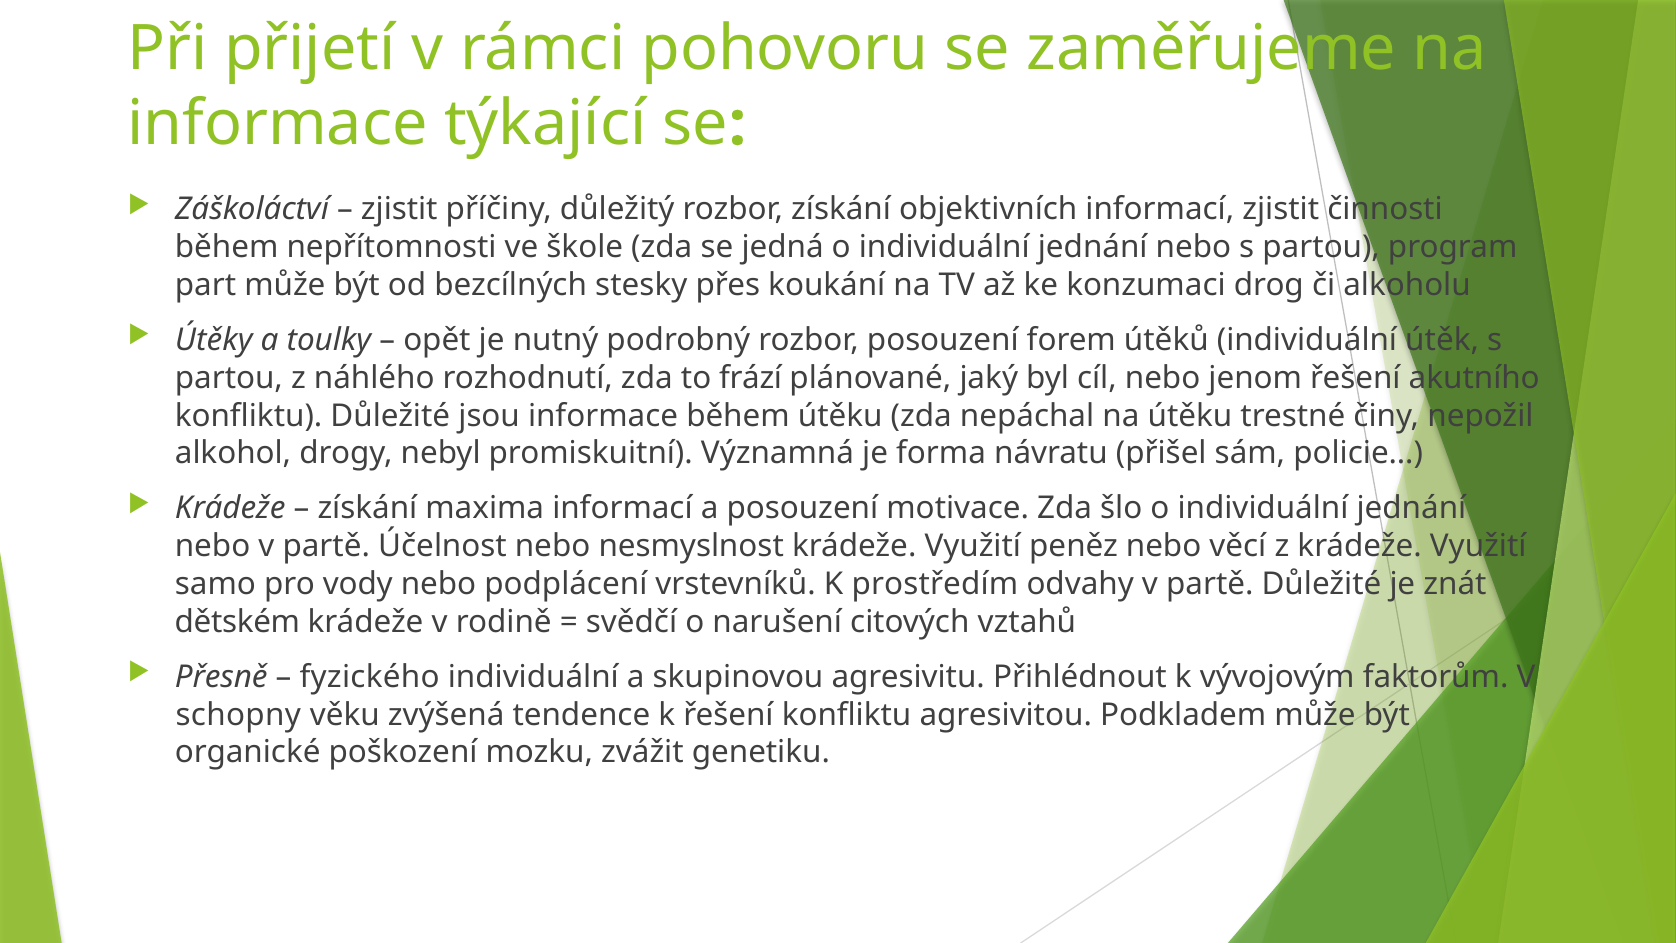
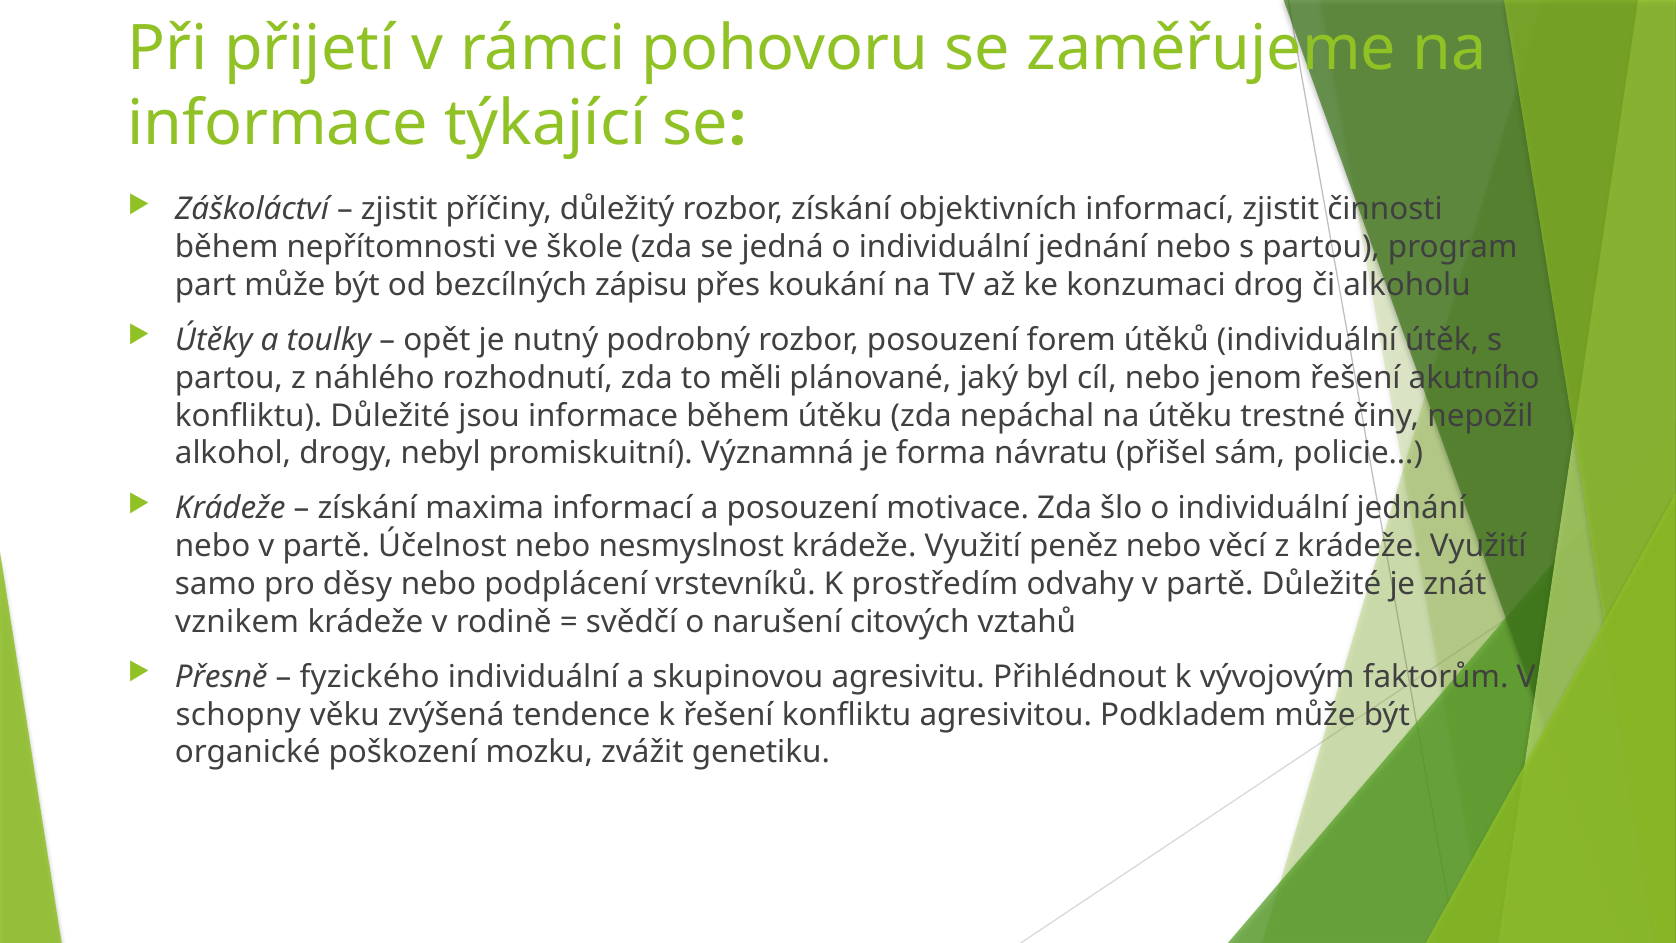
stesky: stesky -> zápisu
frází: frází -> měli
vody: vody -> děsy
dětském: dětském -> vznikem
